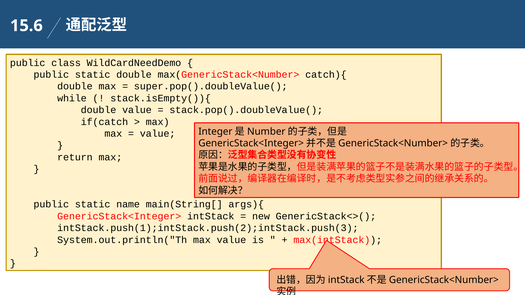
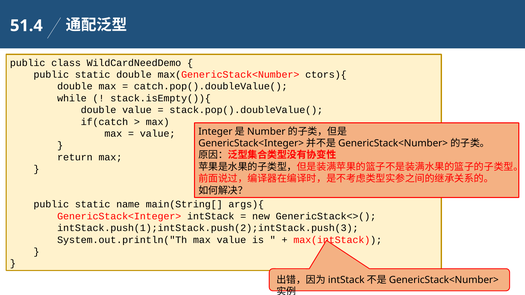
15.6: 15.6 -> 51.4
catch){: catch){ -> ctors){
super.pop().doubleValue(: super.pop().doubleValue( -> catch.pop().doubleValue(
